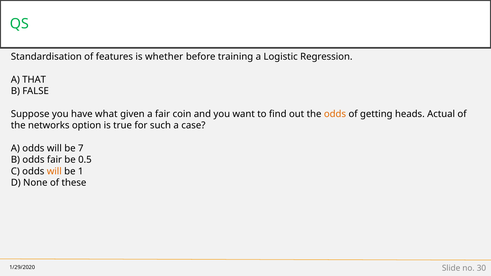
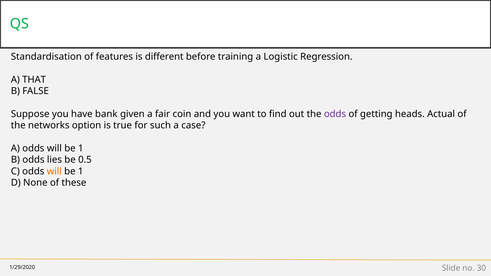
whether: whether -> different
what: what -> bank
odds at (335, 114) colour: orange -> purple
7 at (81, 148): 7 -> 1
odds fair: fair -> lies
